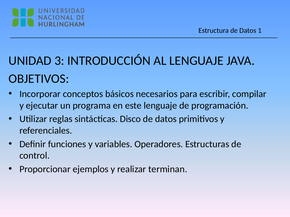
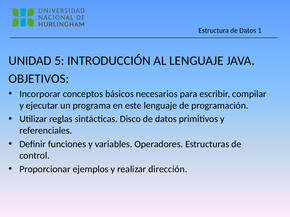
3: 3 -> 5
terminan: terminan -> dirección
